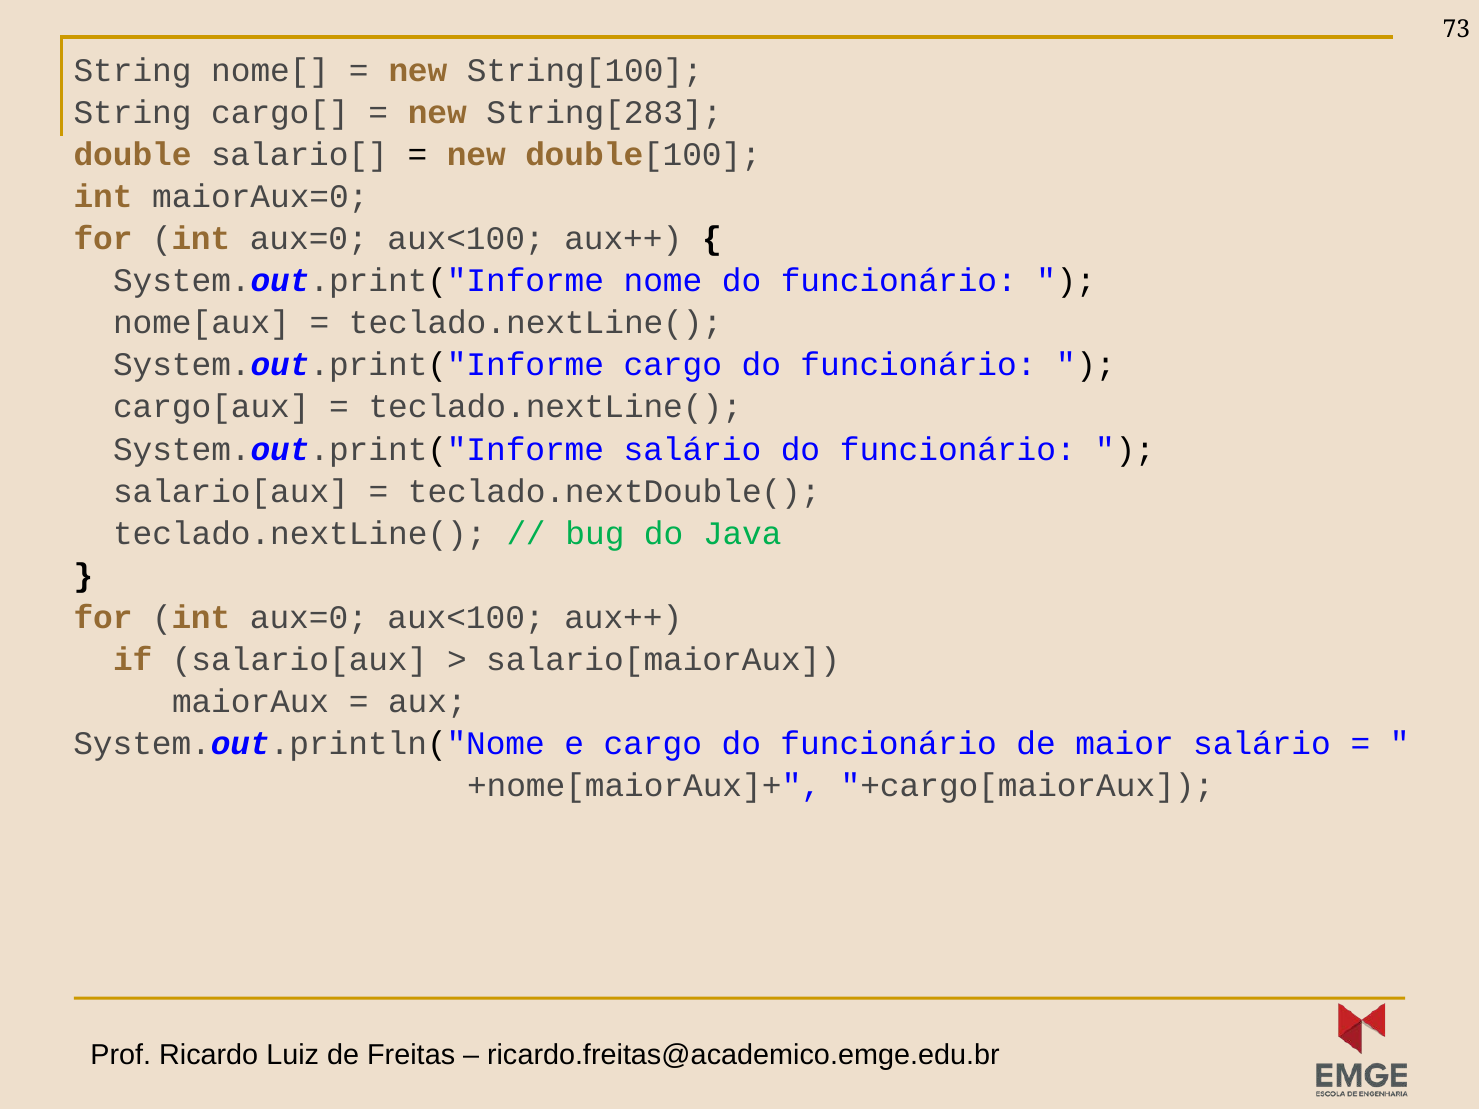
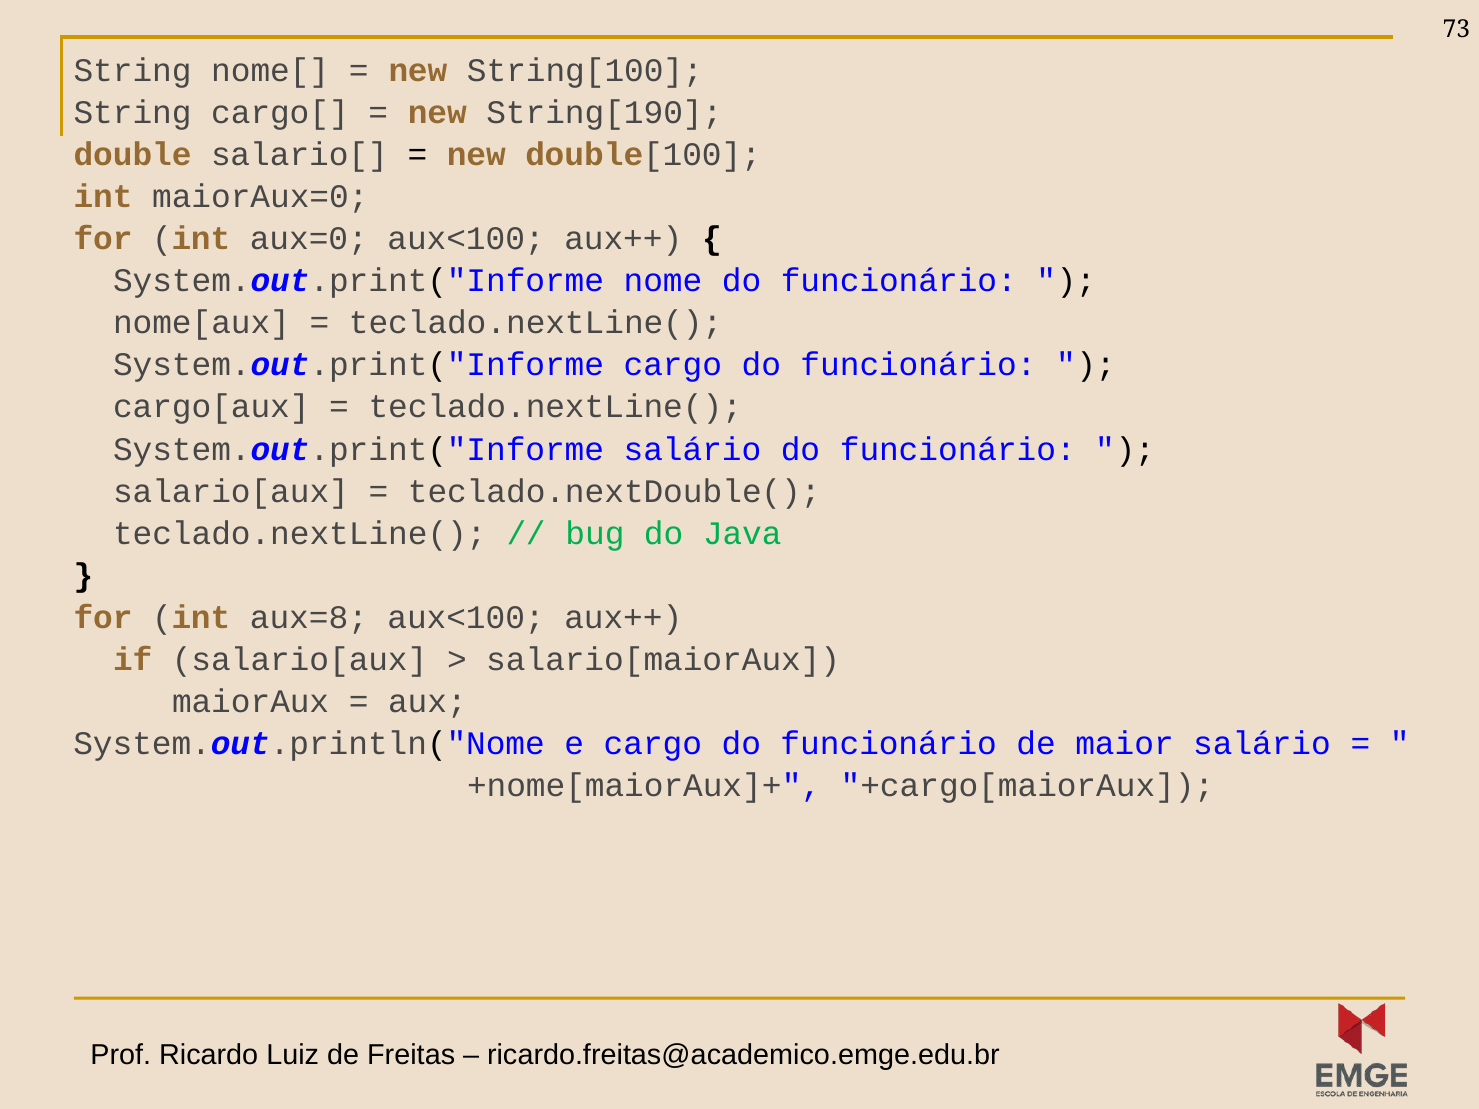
String[283: String[283 -> String[190
aux=0 at (309, 617): aux=0 -> aux=8
